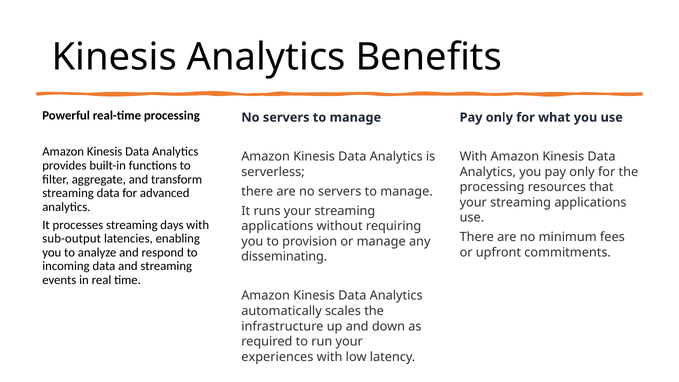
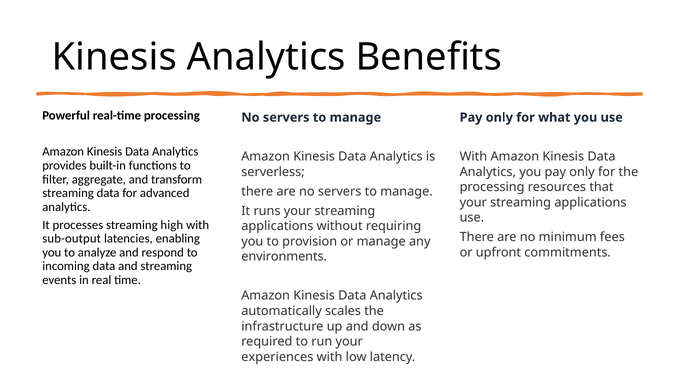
days: days -> high
disseminating: disseminating -> environments
